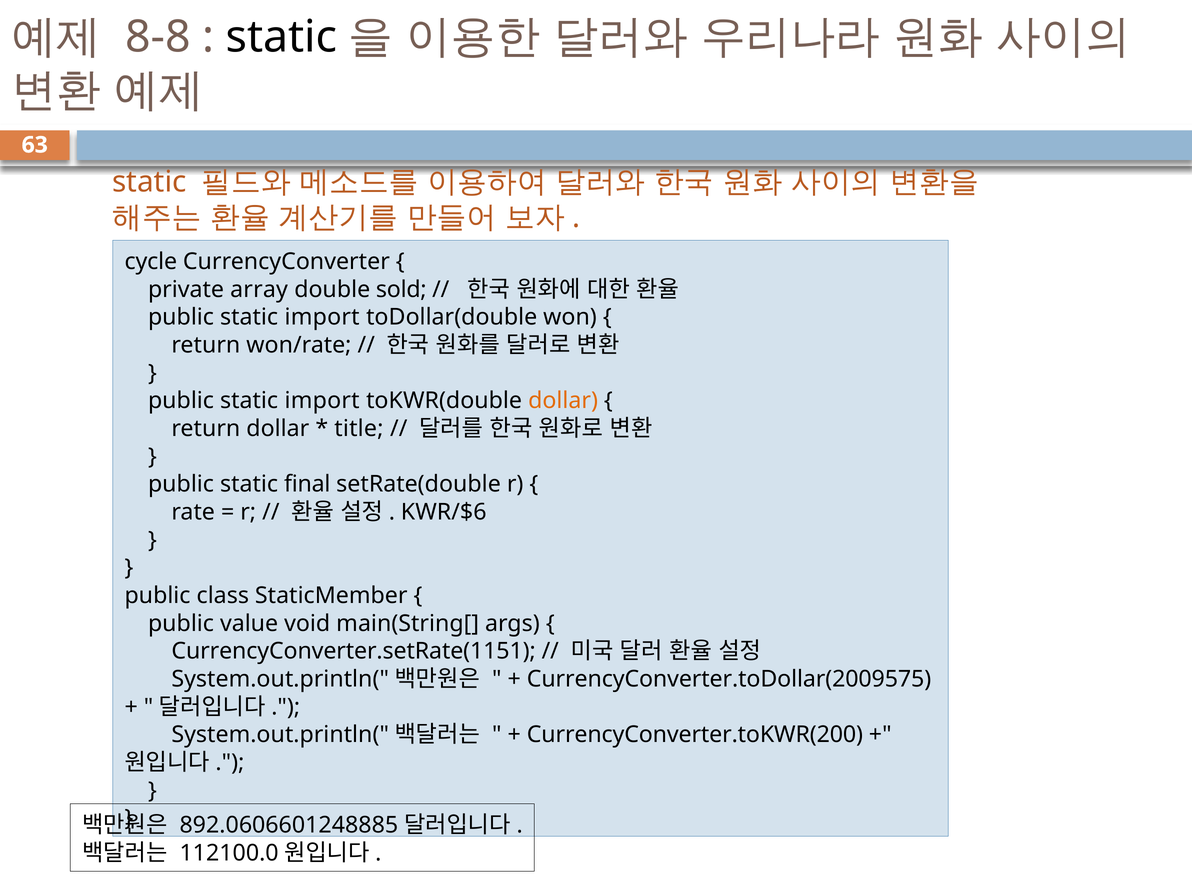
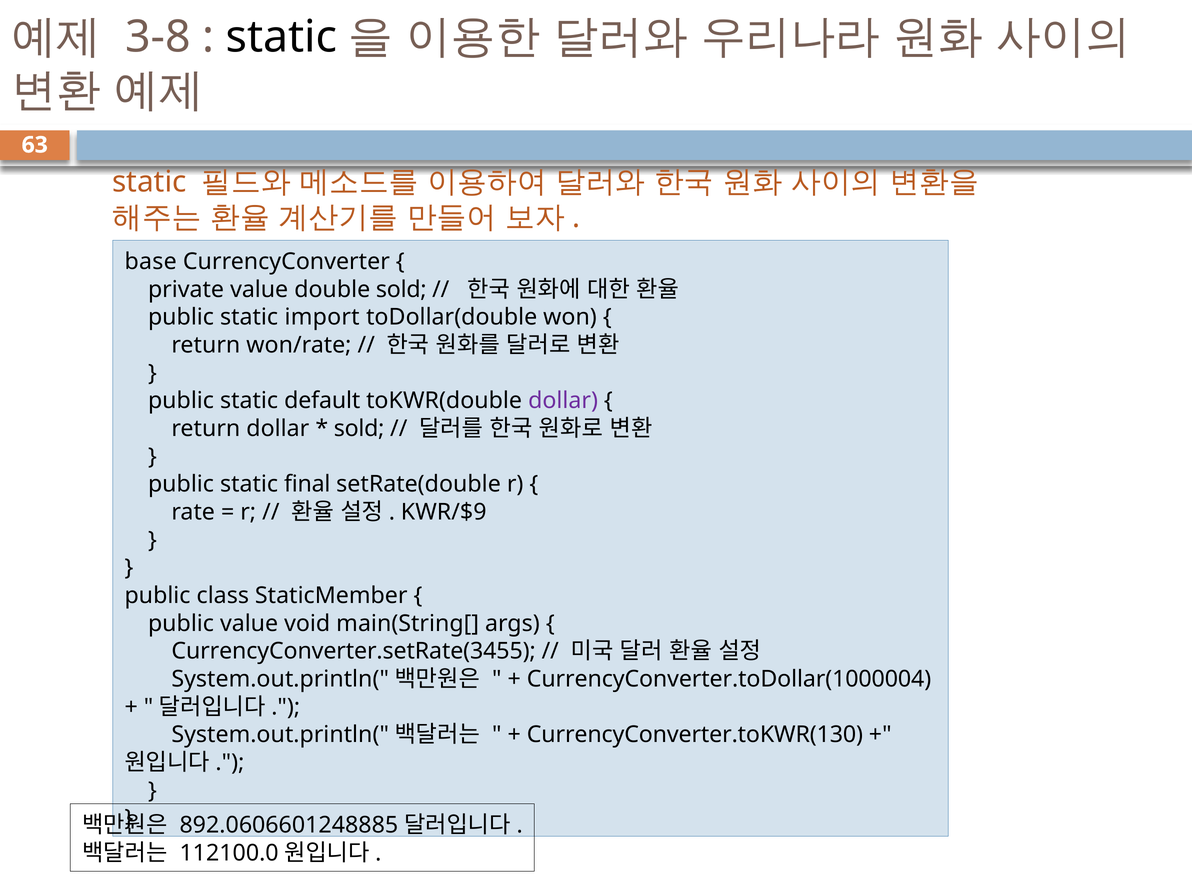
8-8: 8-8 -> 3-8
cycle: cycle -> base
private array: array -> value
import at (322, 401): import -> default
dollar at (563, 401) colour: orange -> purple
title at (359, 429): title -> sold
KWR/$6: KWR/$6 -> KWR/$9
CurrencyConverter.setRate(1151: CurrencyConverter.setRate(1151 -> CurrencyConverter.setRate(3455
CurrencyConverter.toDollar(2009575: CurrencyConverter.toDollar(2009575 -> CurrencyConverter.toDollar(1000004
CurrencyConverter.toKWR(200: CurrencyConverter.toKWR(200 -> CurrencyConverter.toKWR(130
